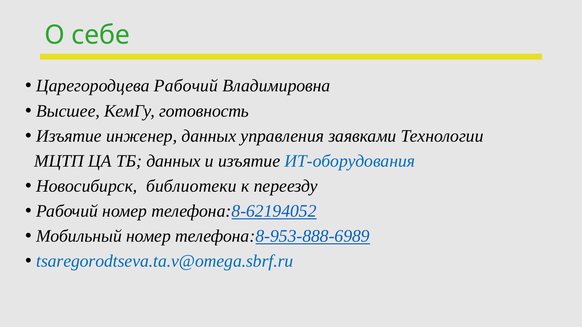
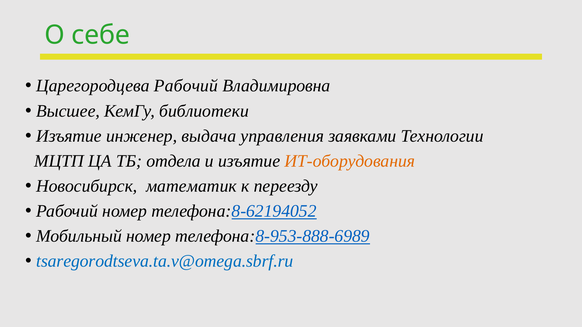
готовность: готовность -> библиотеки
инженер данных: данных -> выдача
ТБ данных: данных -> отдела
ИТ-оборудования colour: blue -> orange
библиотеки: библиотеки -> математик
